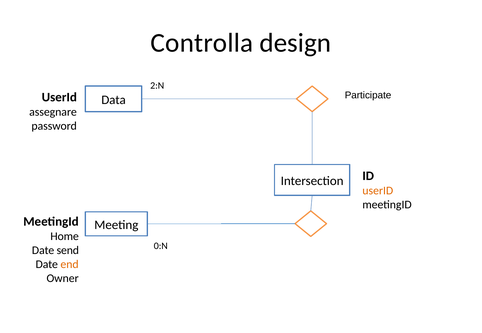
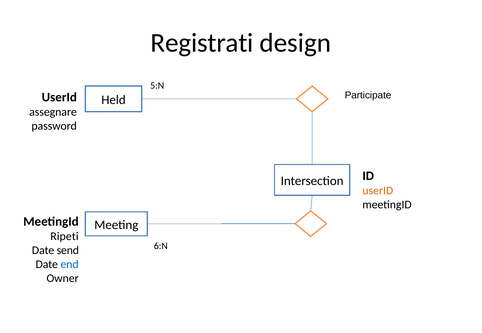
Controlla: Controlla -> Registrati
2:N: 2:N -> 5:N
Data: Data -> Held
Home: Home -> Ripeti
0:N: 0:N -> 6:N
end colour: orange -> blue
